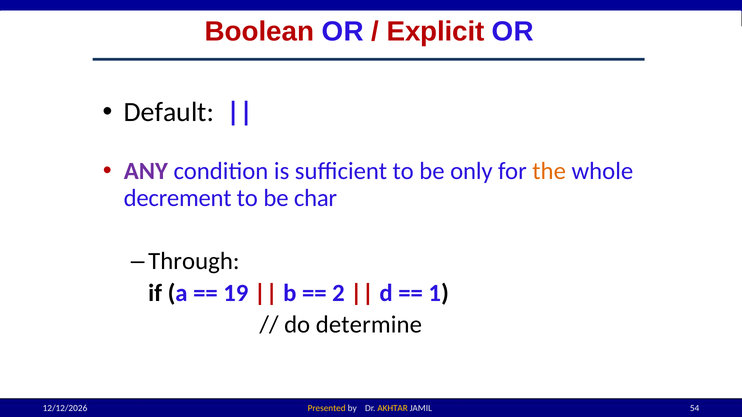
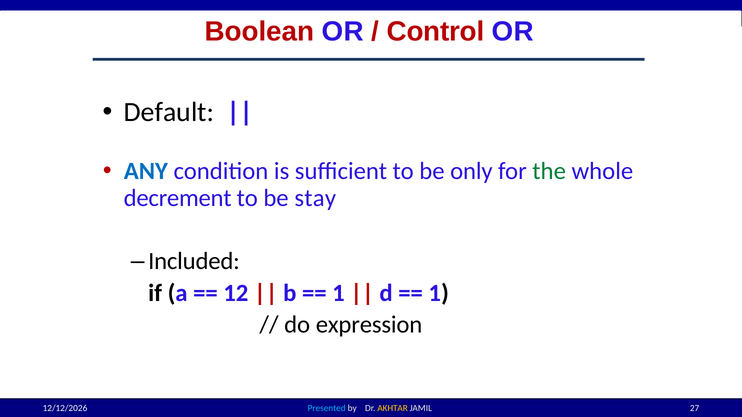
Explicit: Explicit -> Control
ANY colour: purple -> blue
the colour: orange -> green
char: char -> stay
Through: Through -> Included
19: 19 -> 12
2 at (338, 293): 2 -> 1
determine: determine -> expression
Presented colour: yellow -> light blue
54: 54 -> 27
